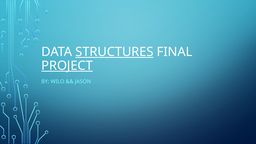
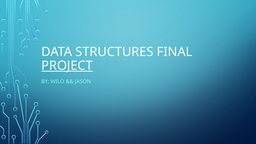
STRUCTURES underline: present -> none
